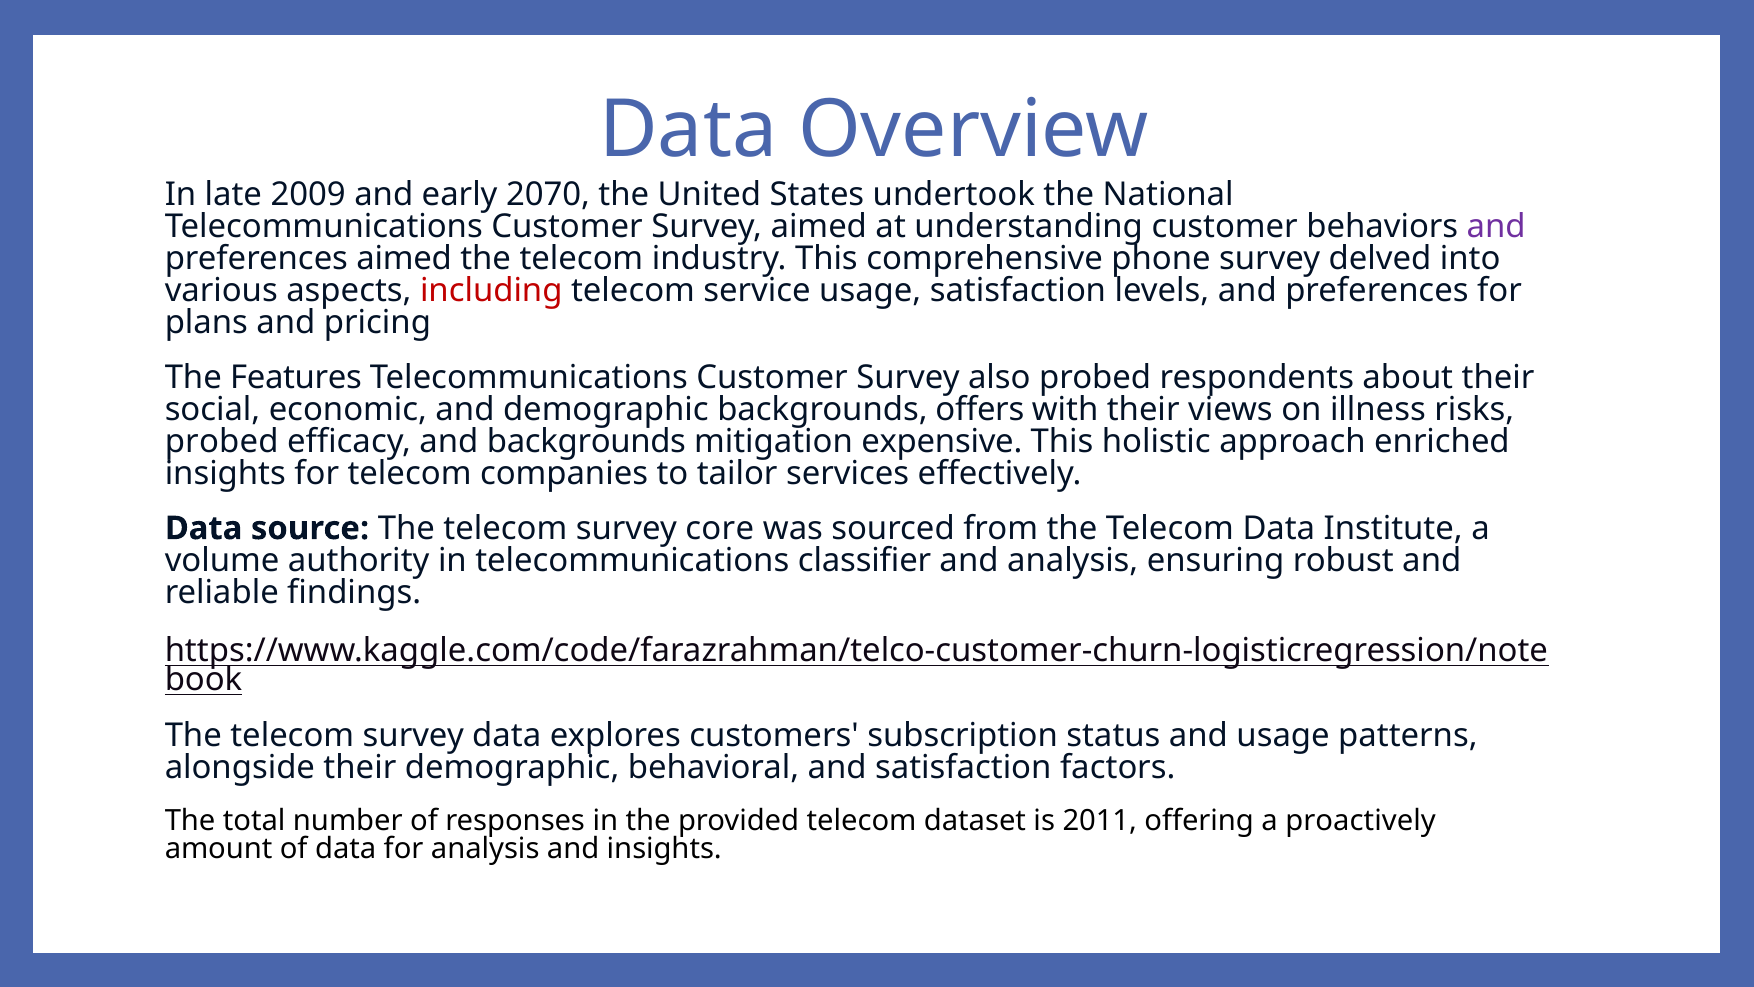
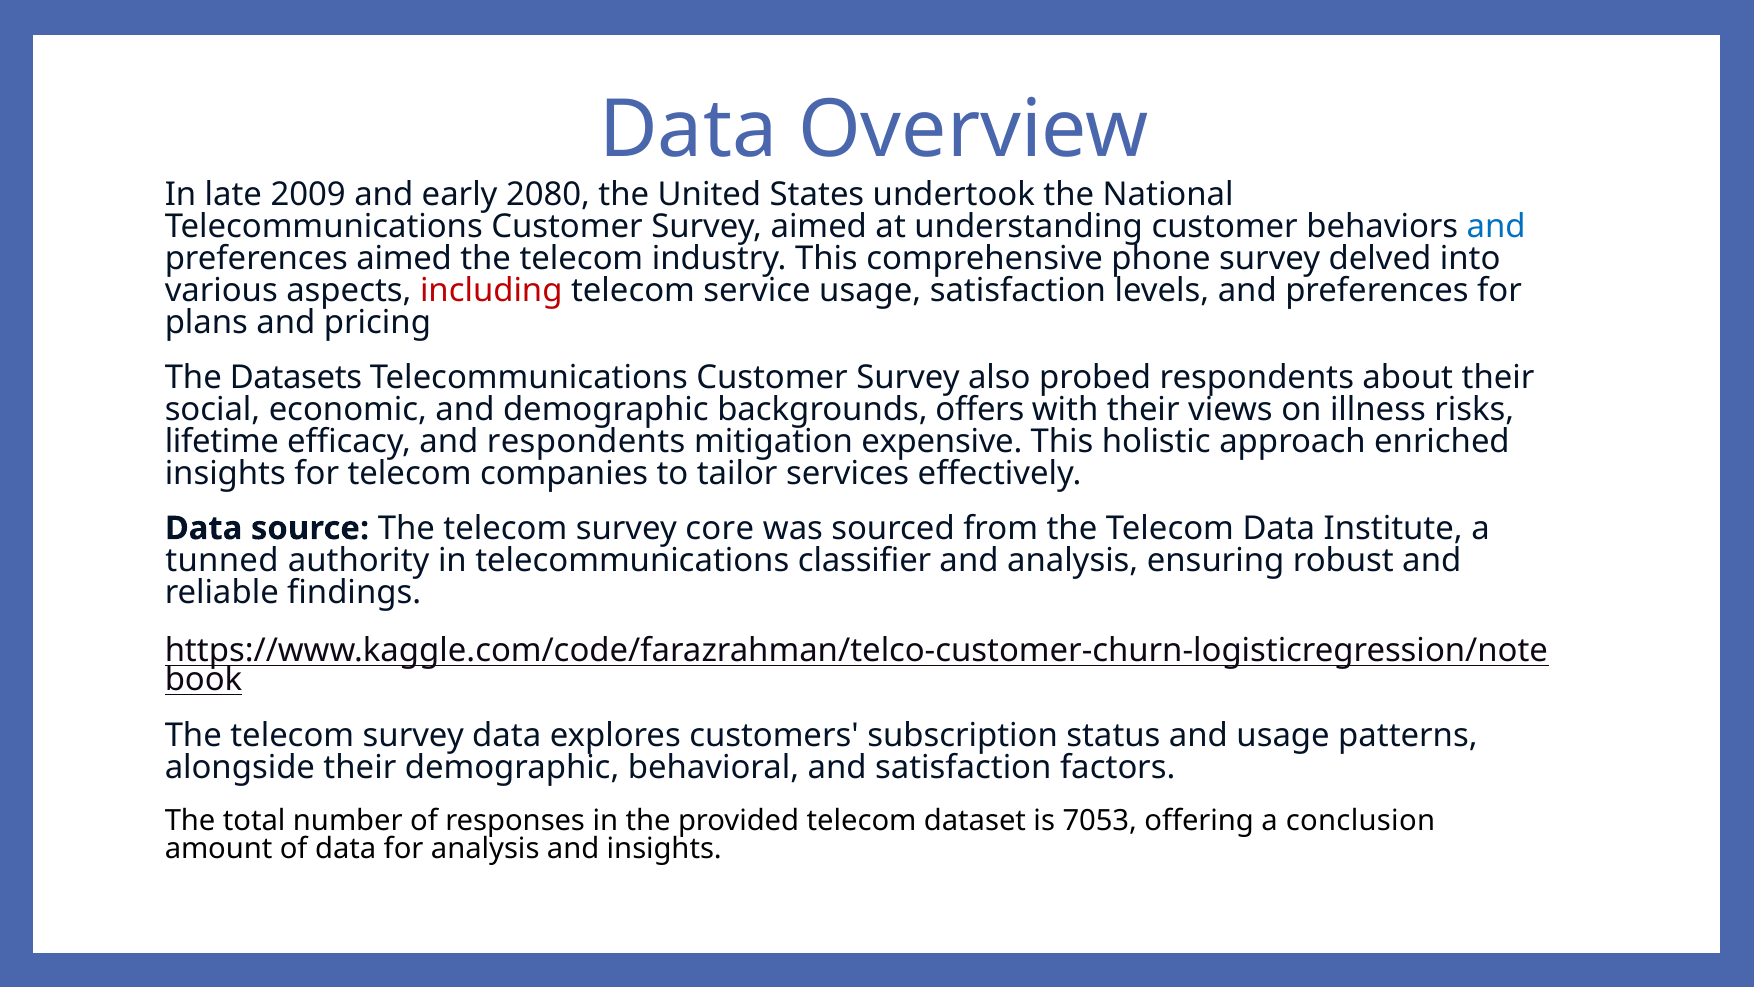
2070: 2070 -> 2080
and at (1496, 227) colour: purple -> blue
Features: Features -> Datasets
probed at (222, 441): probed -> lifetime
and backgrounds: backgrounds -> respondents
volume: volume -> tunned
2011: 2011 -> 7053
proactively: proactively -> conclusion
